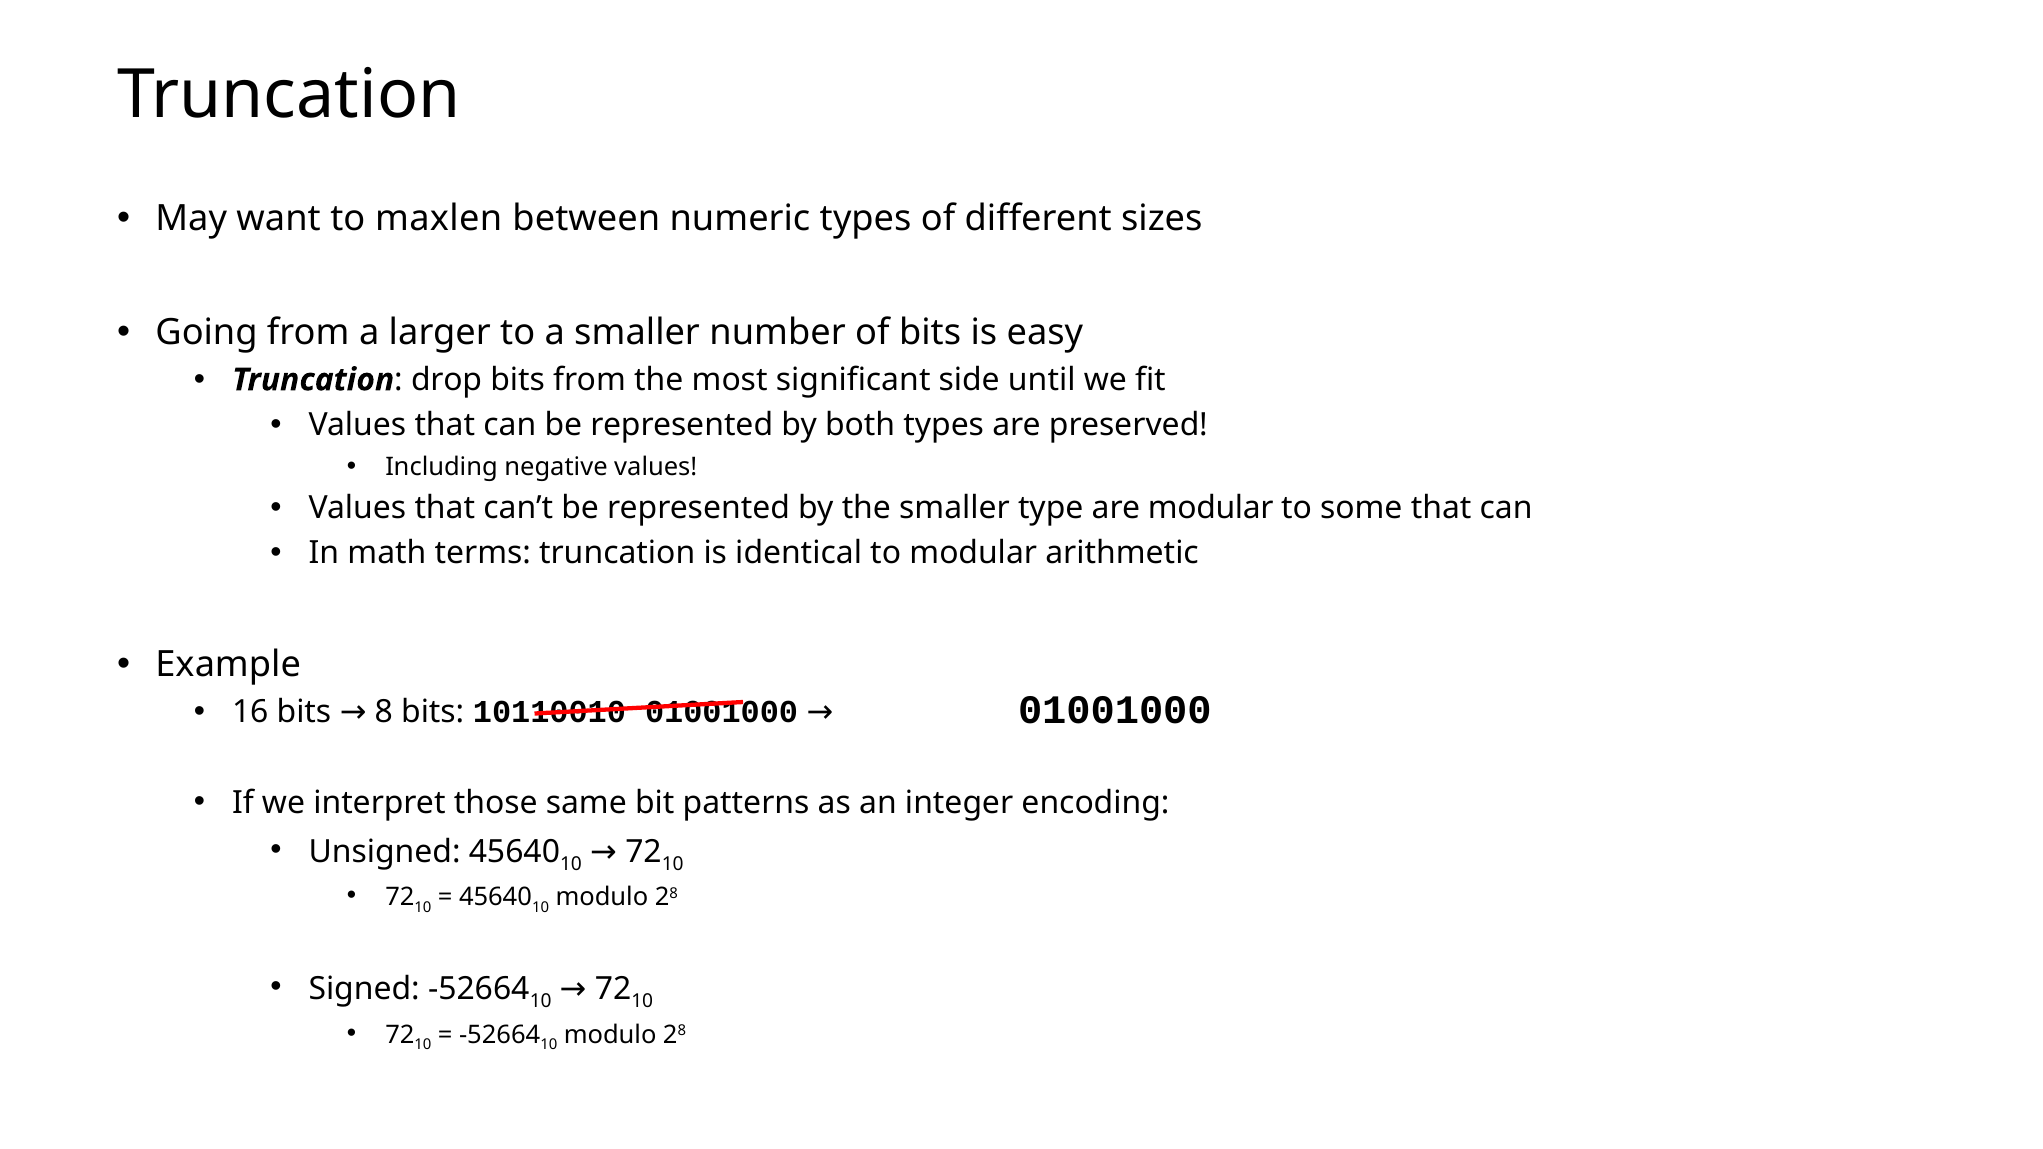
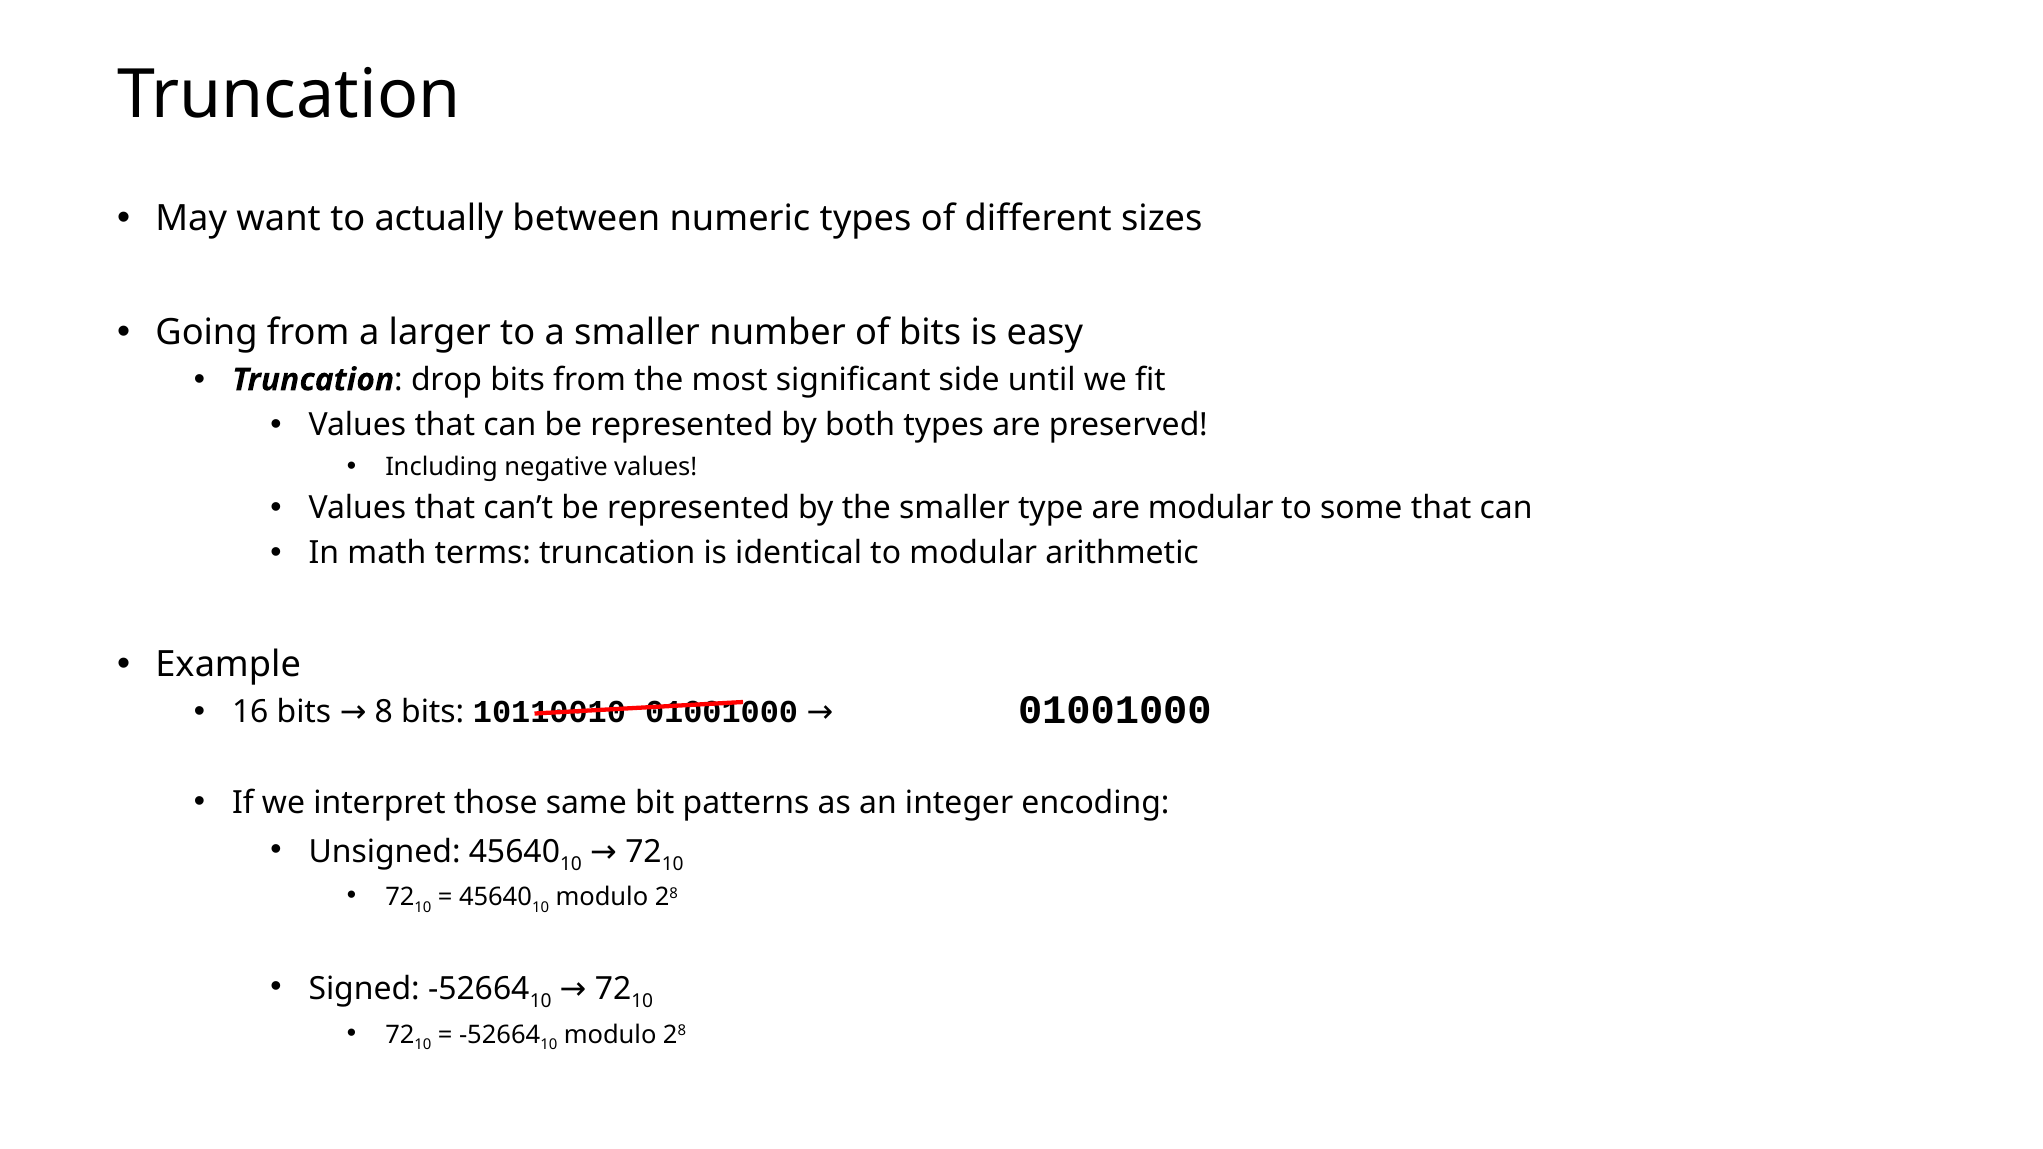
maxlen: maxlen -> actually
